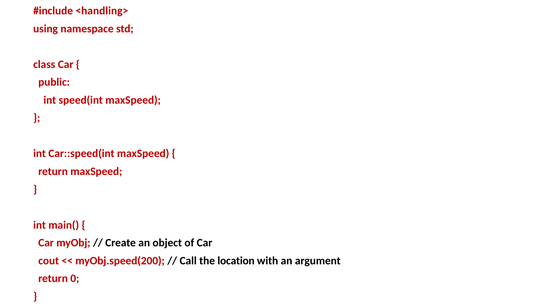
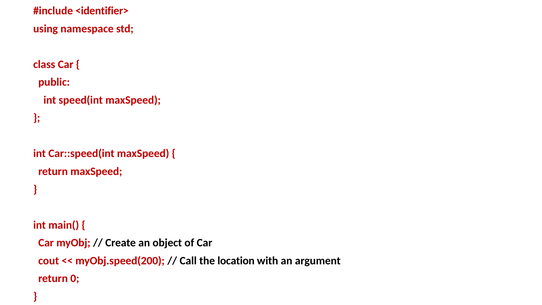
<handling>: <handling> -> <identifier>
